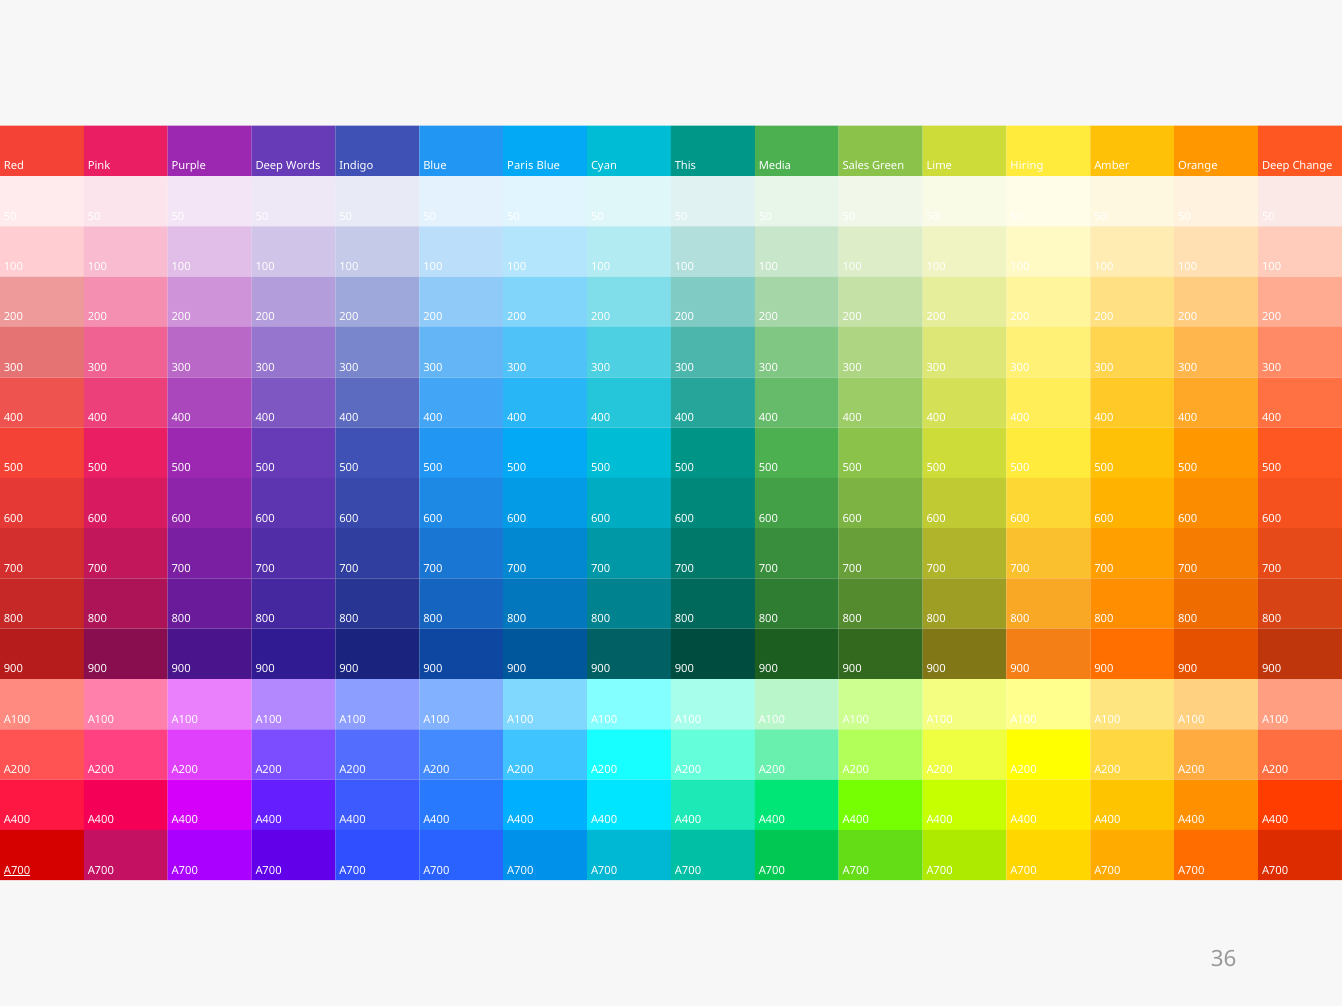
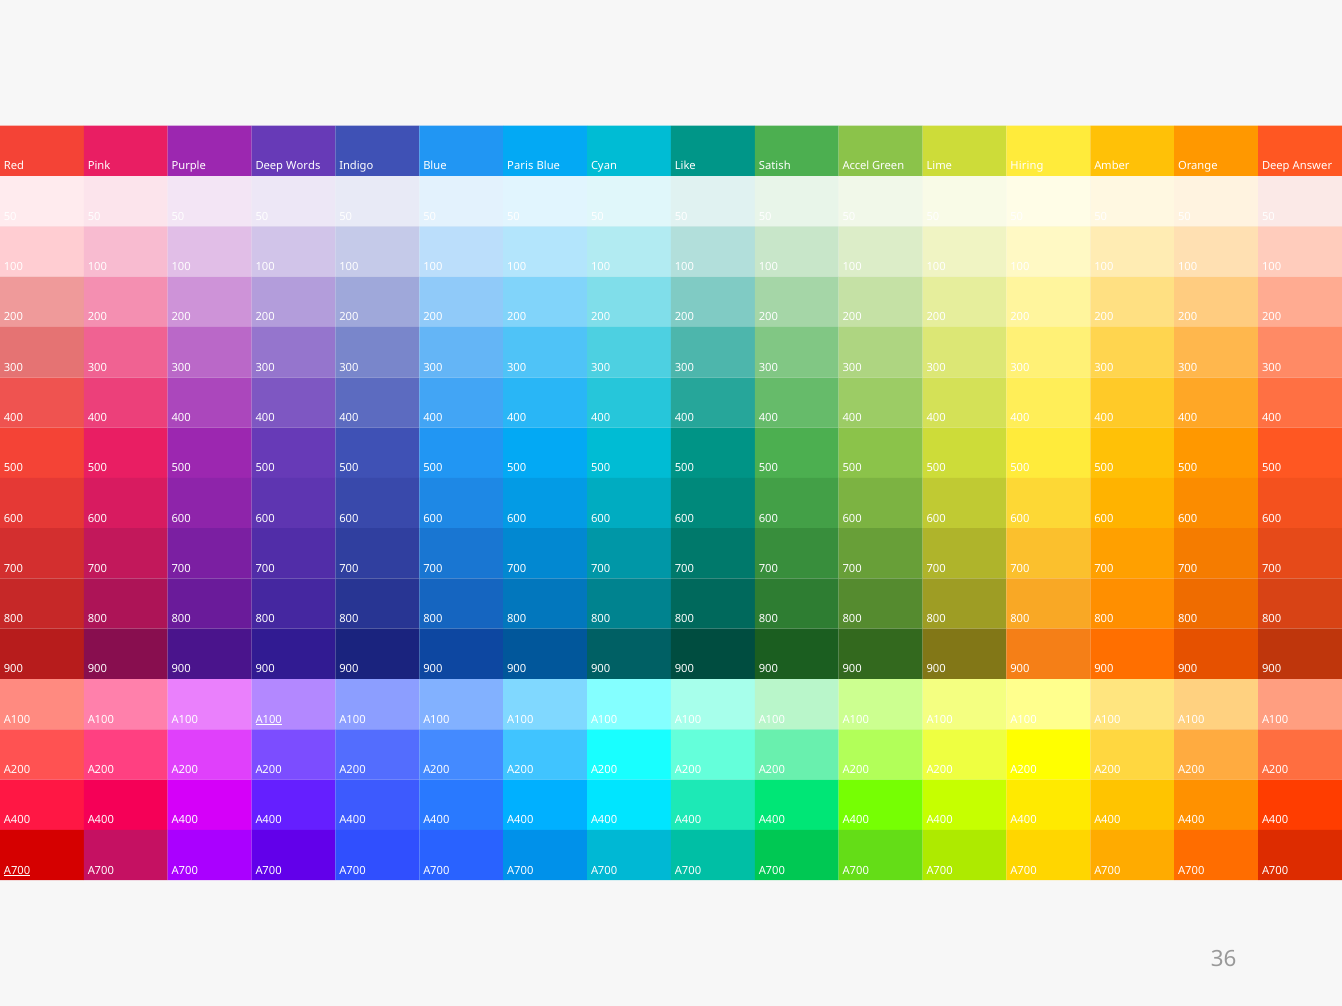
This: This -> Like
Media: Media -> Satish
Sales: Sales -> Accel
Change: Change -> Answer
A100 at (269, 720) underline: none -> present
